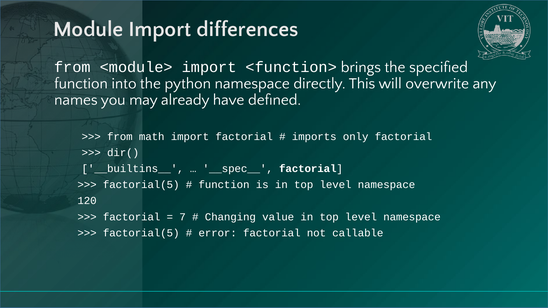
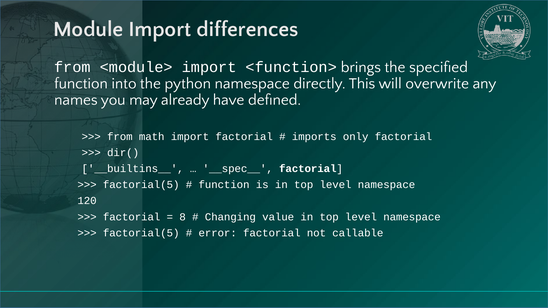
7: 7 -> 8
